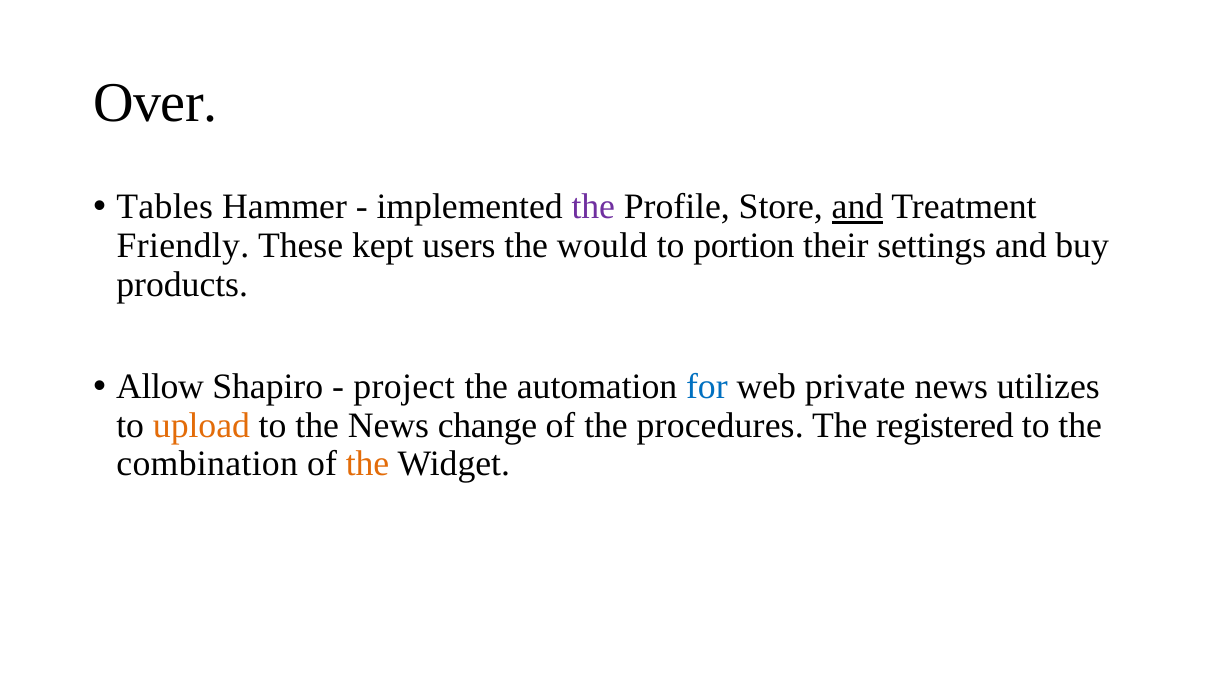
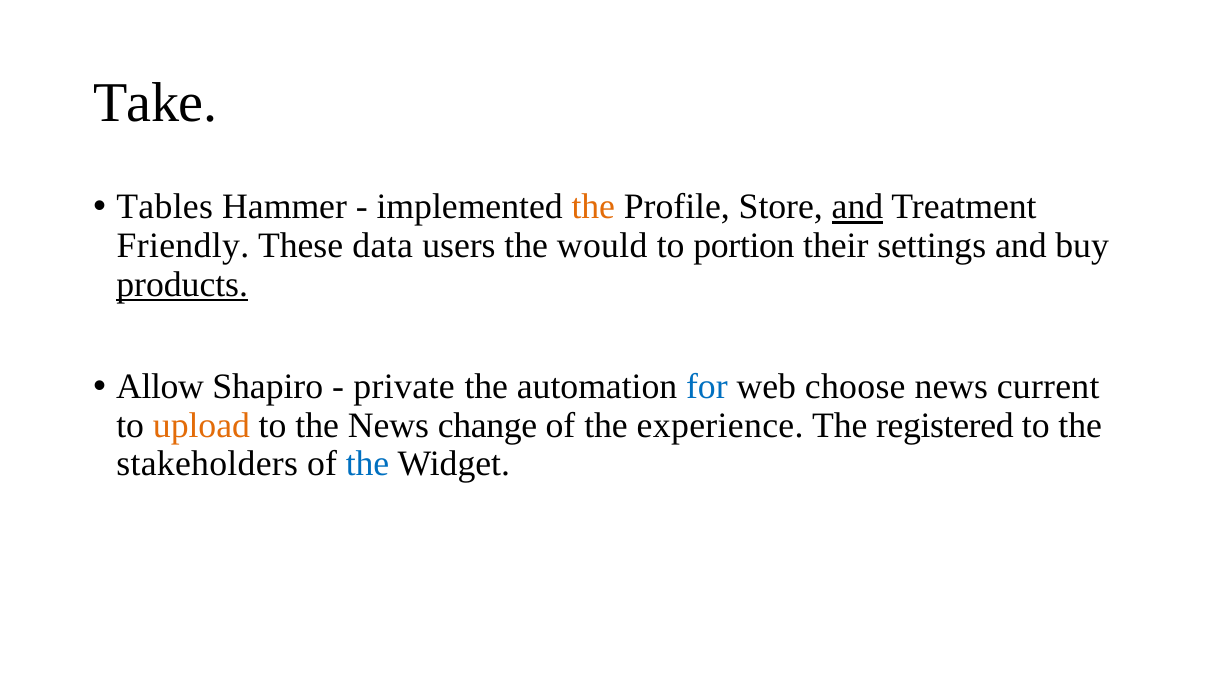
Over: Over -> Take
the at (593, 207) colour: purple -> orange
kept: kept -> data
products underline: none -> present
project: project -> private
private: private -> choose
utilizes: utilizes -> current
procedures: procedures -> experience
combination: combination -> stakeholders
the at (368, 464) colour: orange -> blue
